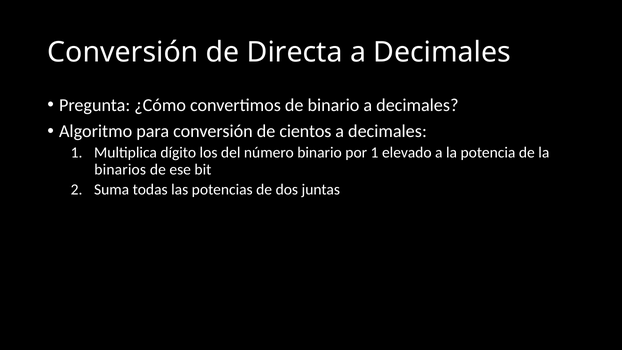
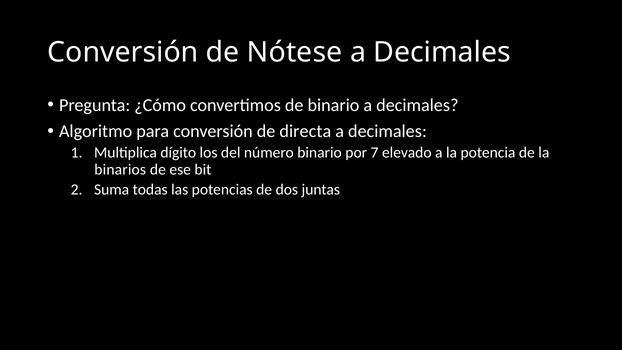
Directa: Directa -> Nótese
cientos: cientos -> directa
por 1: 1 -> 7
